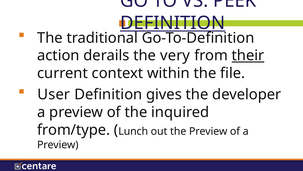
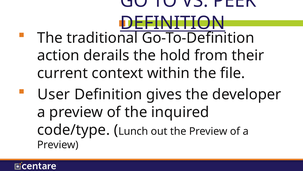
very: very -> hold
their underline: present -> none
from/type: from/type -> code/type
